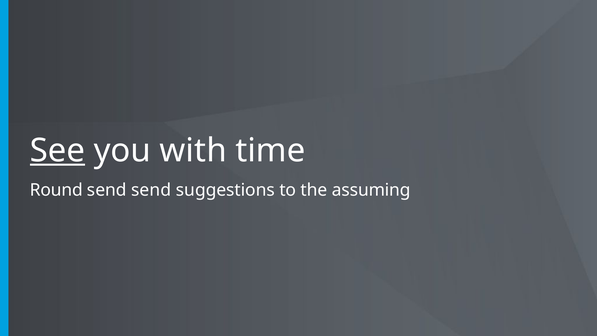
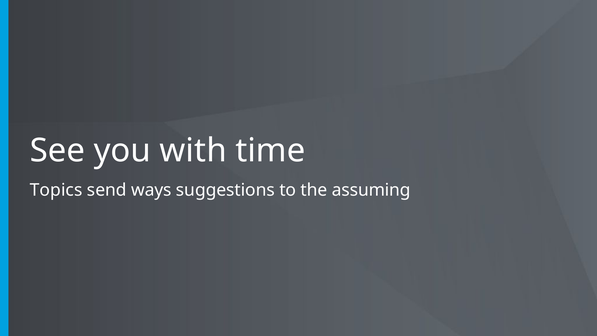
See underline: present -> none
Round: Round -> Topics
send send: send -> ways
